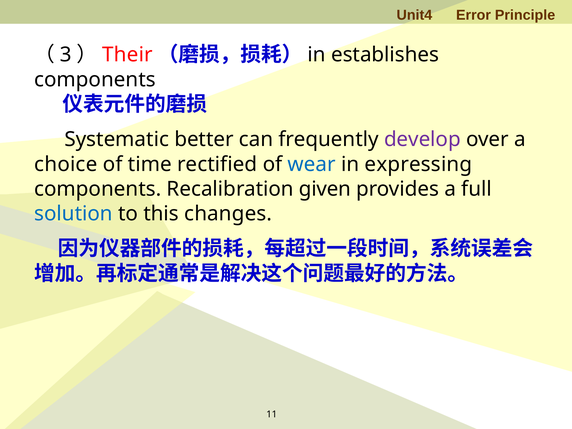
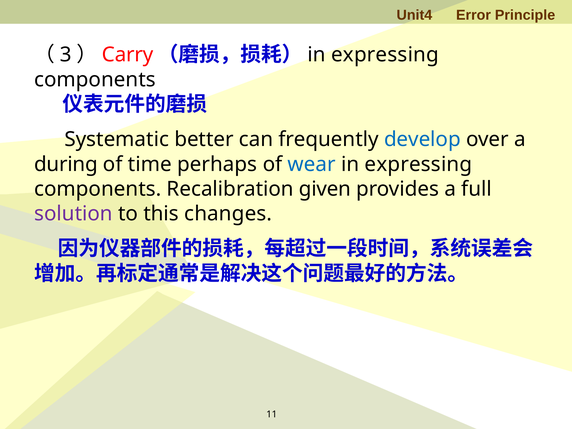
Their: Their -> Carry
establishes at (385, 55): establishes -> expressing
develop colour: purple -> blue
choice: choice -> during
rectified: rectified -> perhaps
solution colour: blue -> purple
